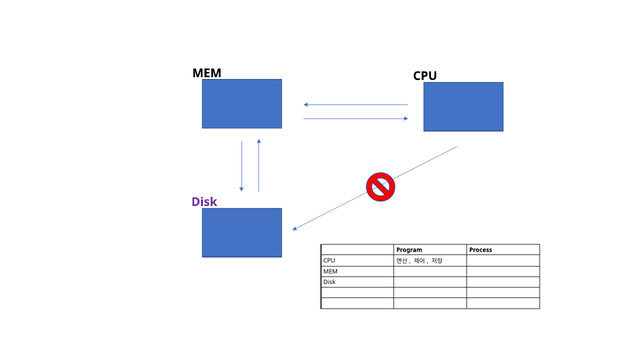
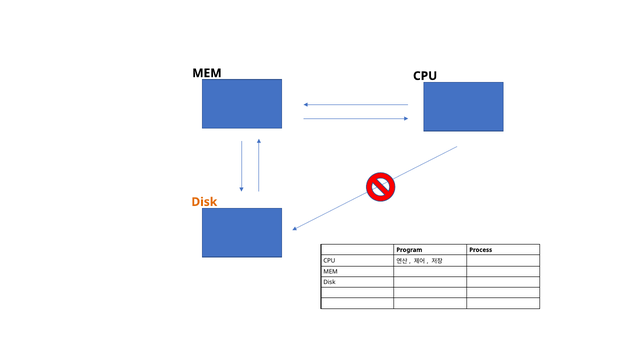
Disk at (204, 202) colour: purple -> orange
